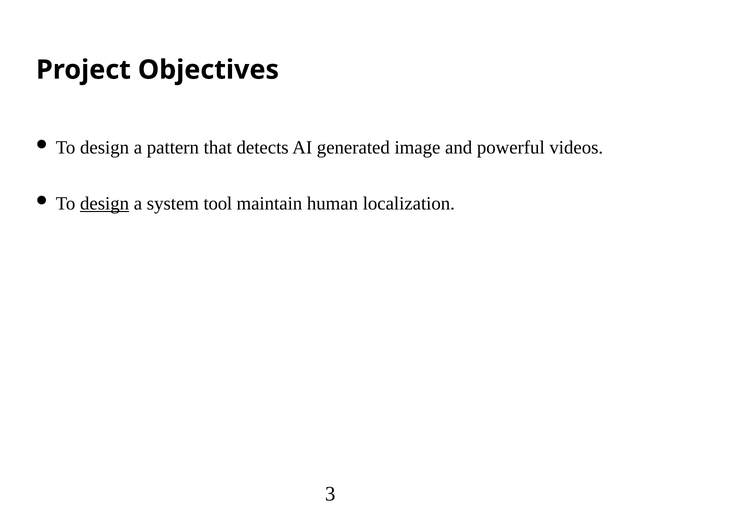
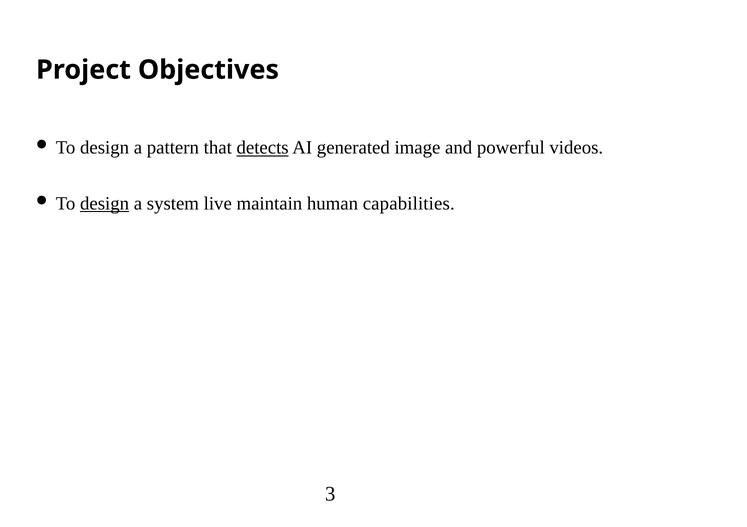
detects underline: none -> present
tool: tool -> live
localization: localization -> capabilities
